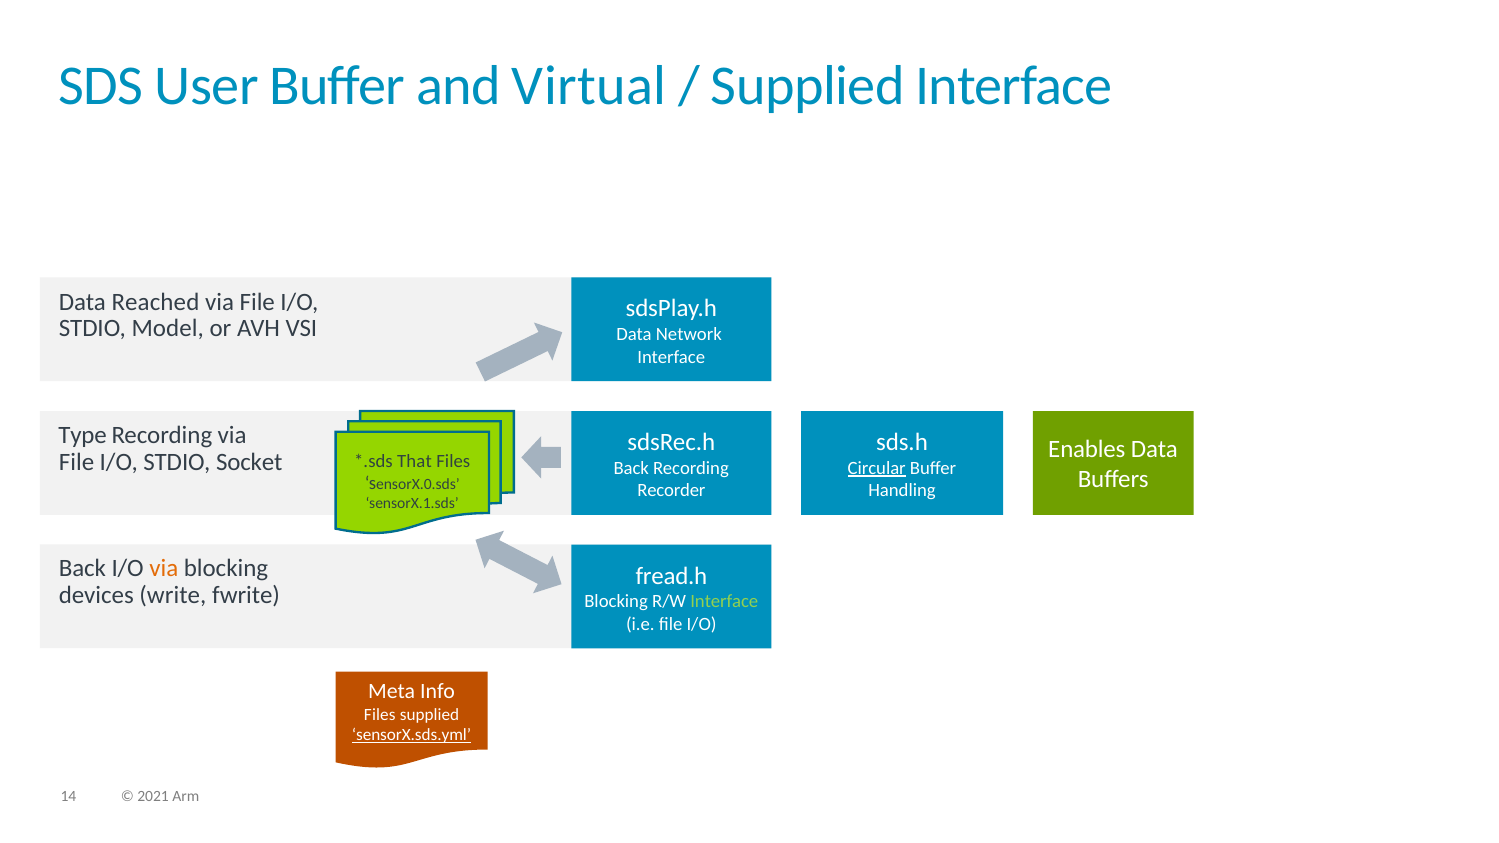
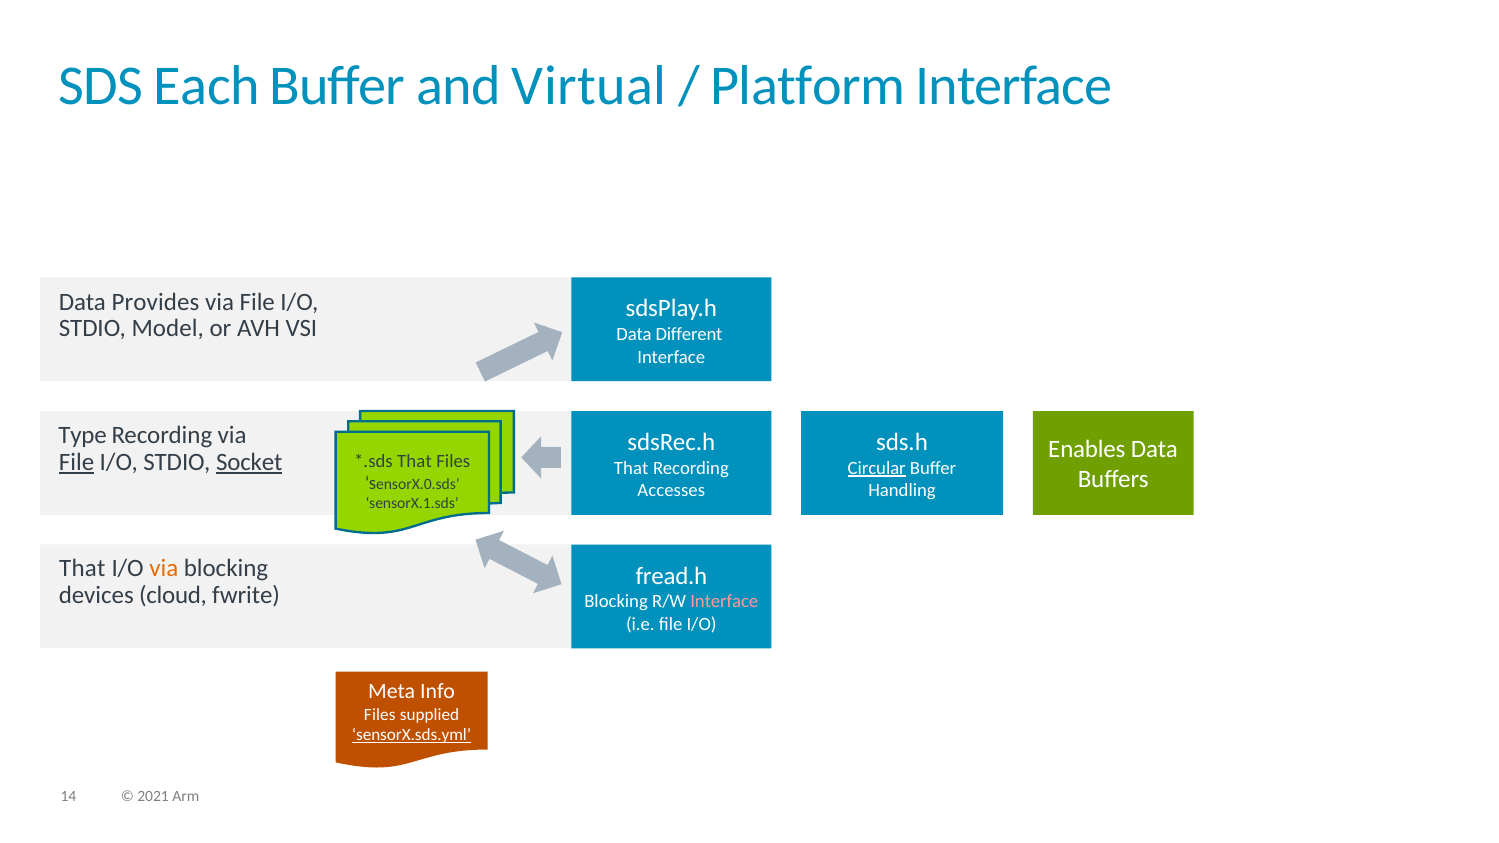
User: User -> Each
Supplied at (808, 86): Supplied -> Platform
Reached: Reached -> Provides
Network: Network -> Different
File at (77, 463) underline: none -> present
Socket underline: none -> present
Back at (631, 468): Back -> That
Recorder: Recorder -> Accesses
Back at (82, 569): Back -> That
write: write -> cloud
Interface at (724, 602) colour: light green -> pink
